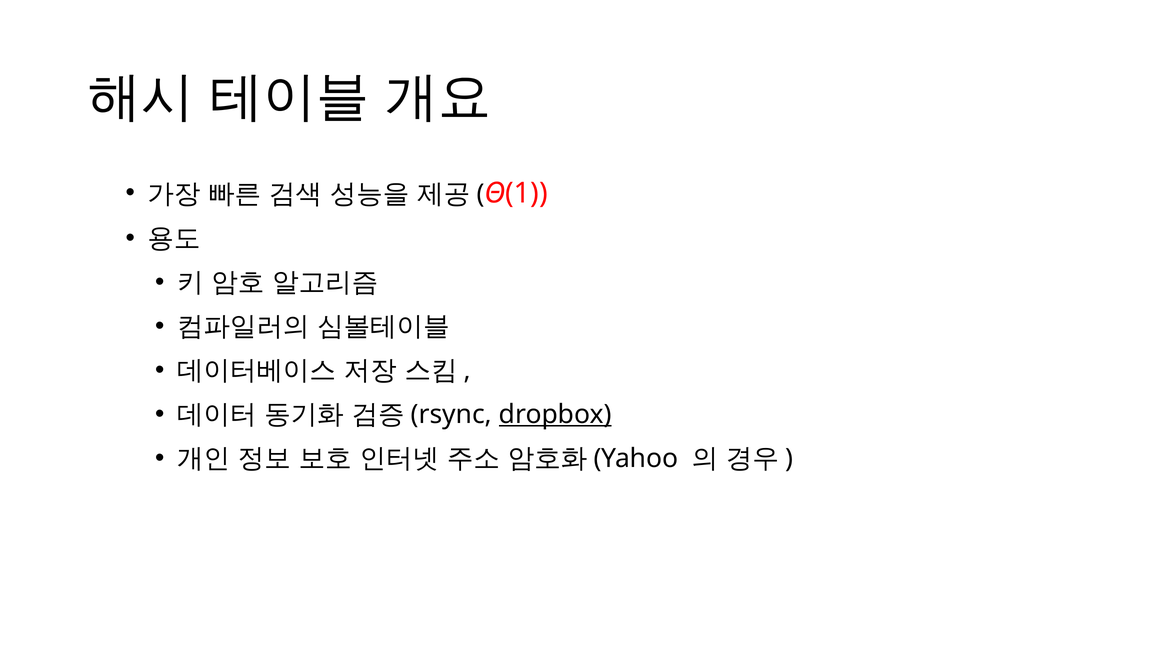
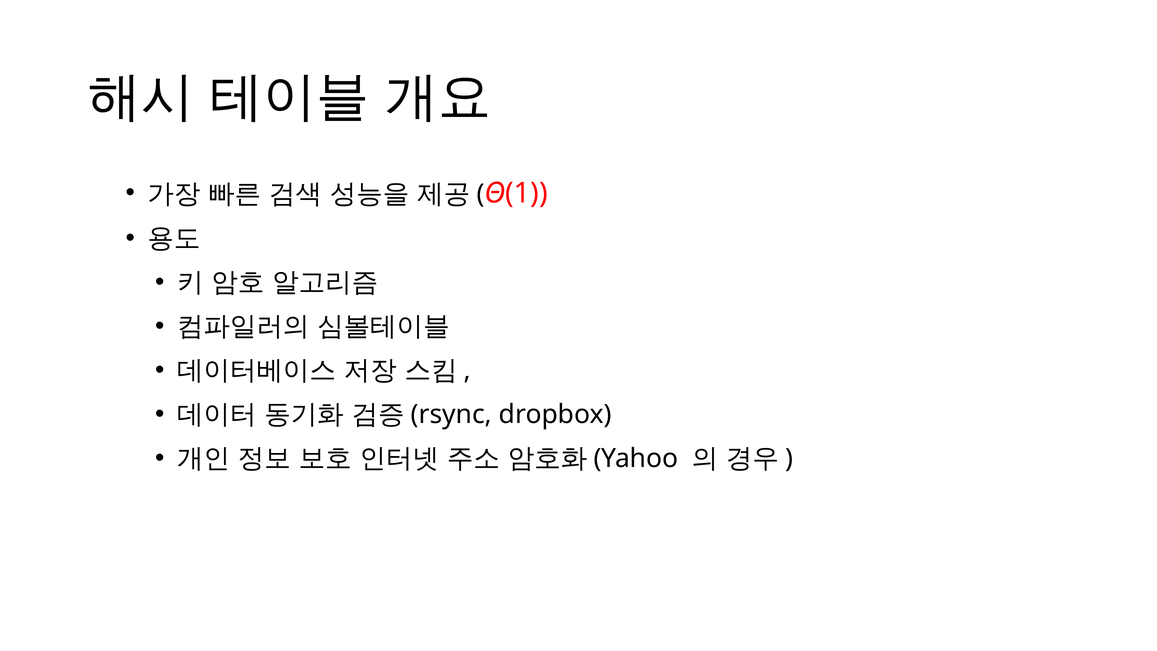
dropbox underline: present -> none
